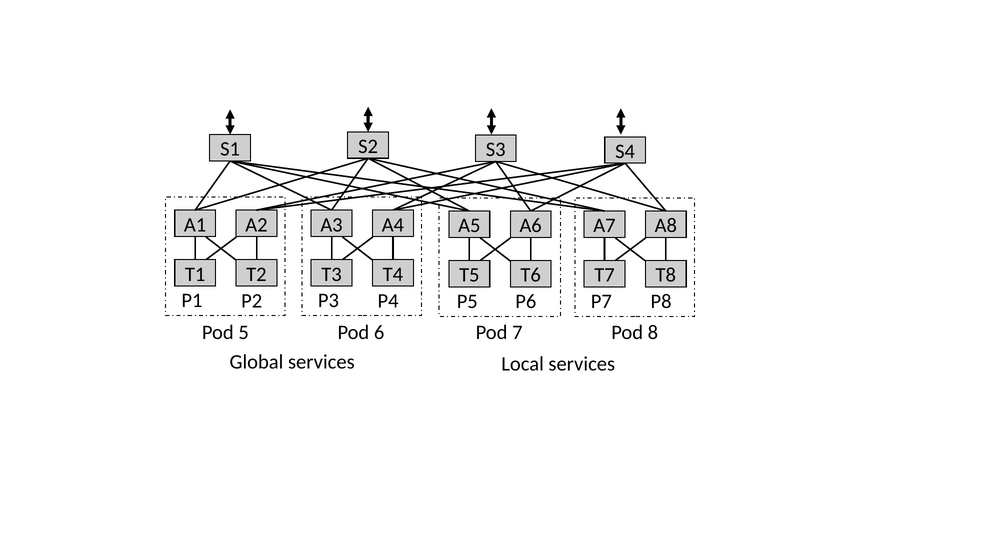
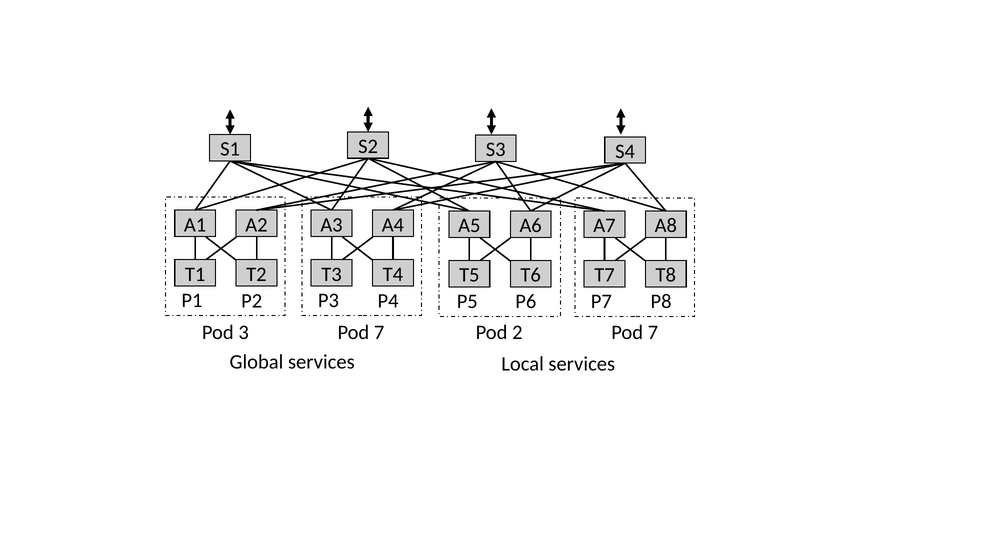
5: 5 -> 3
6 at (379, 332): 6 -> 7
7: 7 -> 2
8 at (653, 332): 8 -> 7
